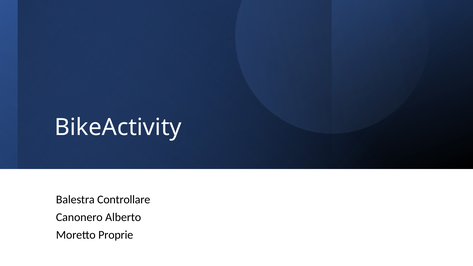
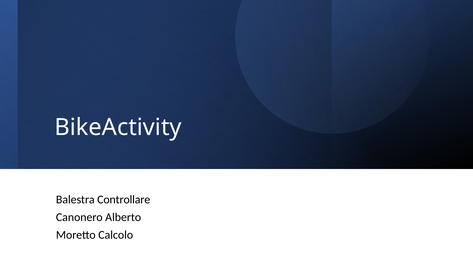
Proprie: Proprie -> Calcolo
